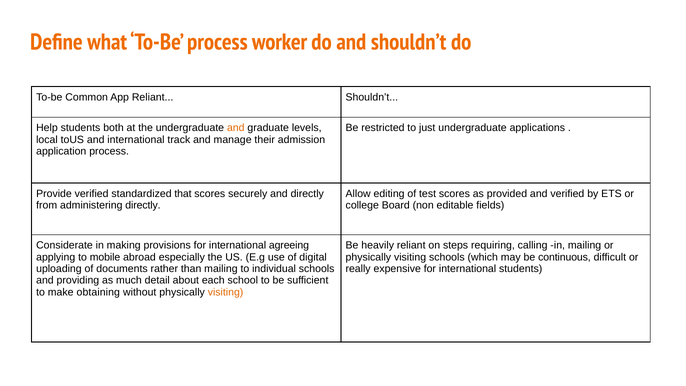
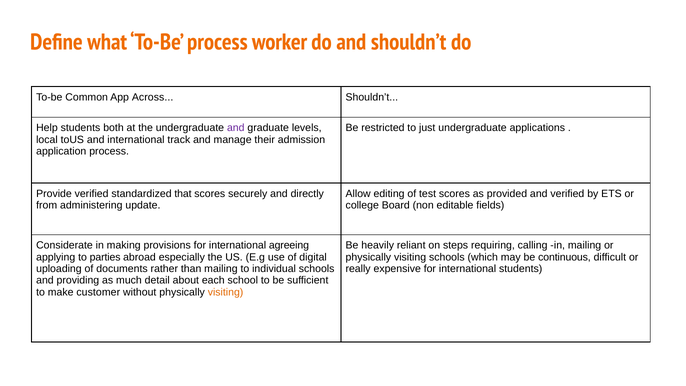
App Reliant: Reliant -> Across
and at (236, 128) colour: orange -> purple
administering directly: directly -> update
mobile: mobile -> parties
obtaining: obtaining -> customer
